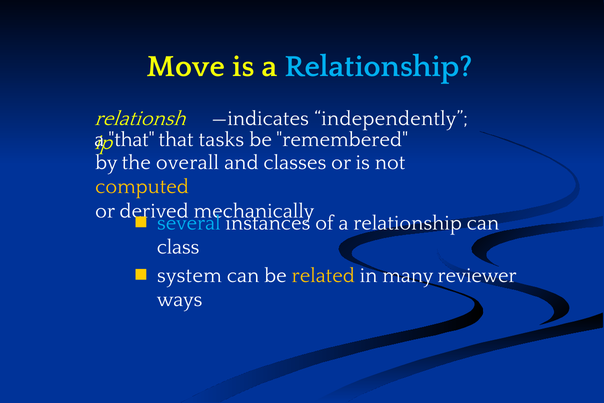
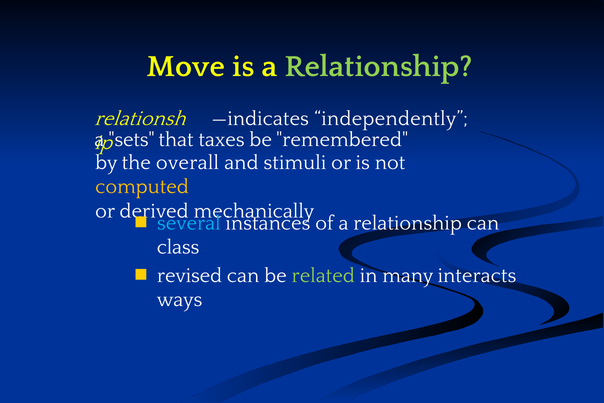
Relationship at (379, 66) colour: light blue -> light green
that at (132, 140): that -> sets
tasks: tasks -> taxes
classes: classes -> stimuli
system: system -> revised
related colour: yellow -> light green
reviewer: reviewer -> interacts
